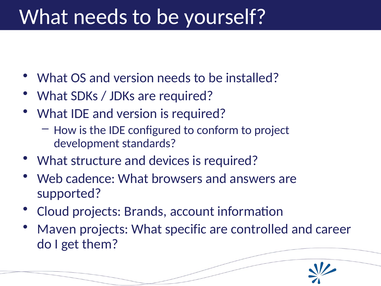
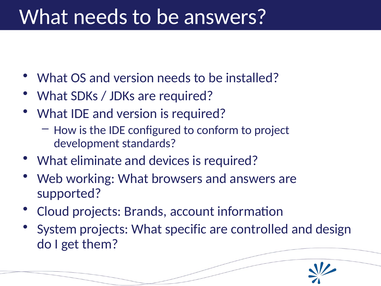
be yourself: yourself -> answers
structure: structure -> eliminate
cadence: cadence -> working
Maven: Maven -> System
career: career -> design
